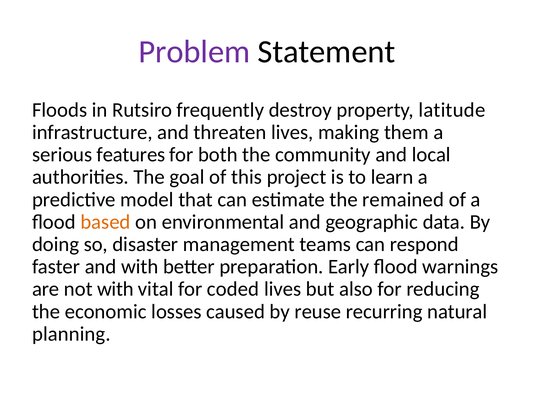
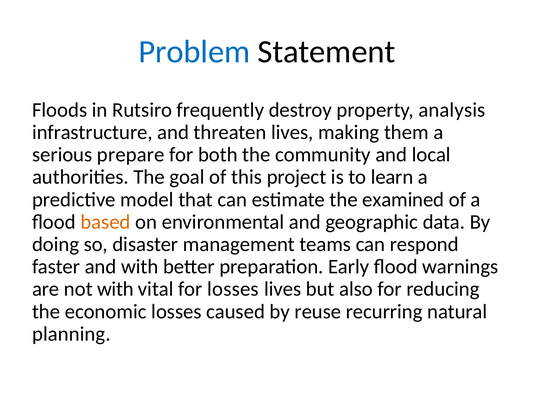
Problem colour: purple -> blue
latitude: latitude -> analysis
features: features -> prepare
remained: remained -> examined
for coded: coded -> losses
